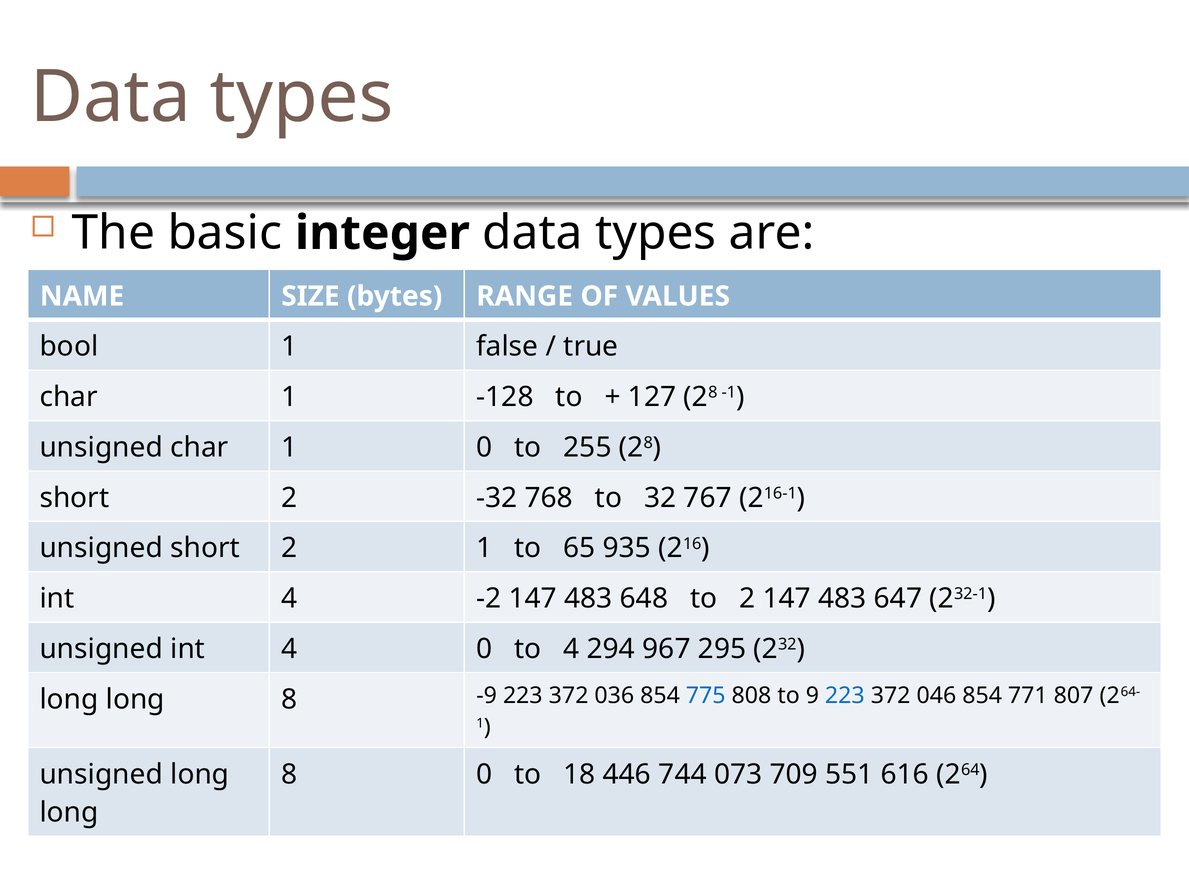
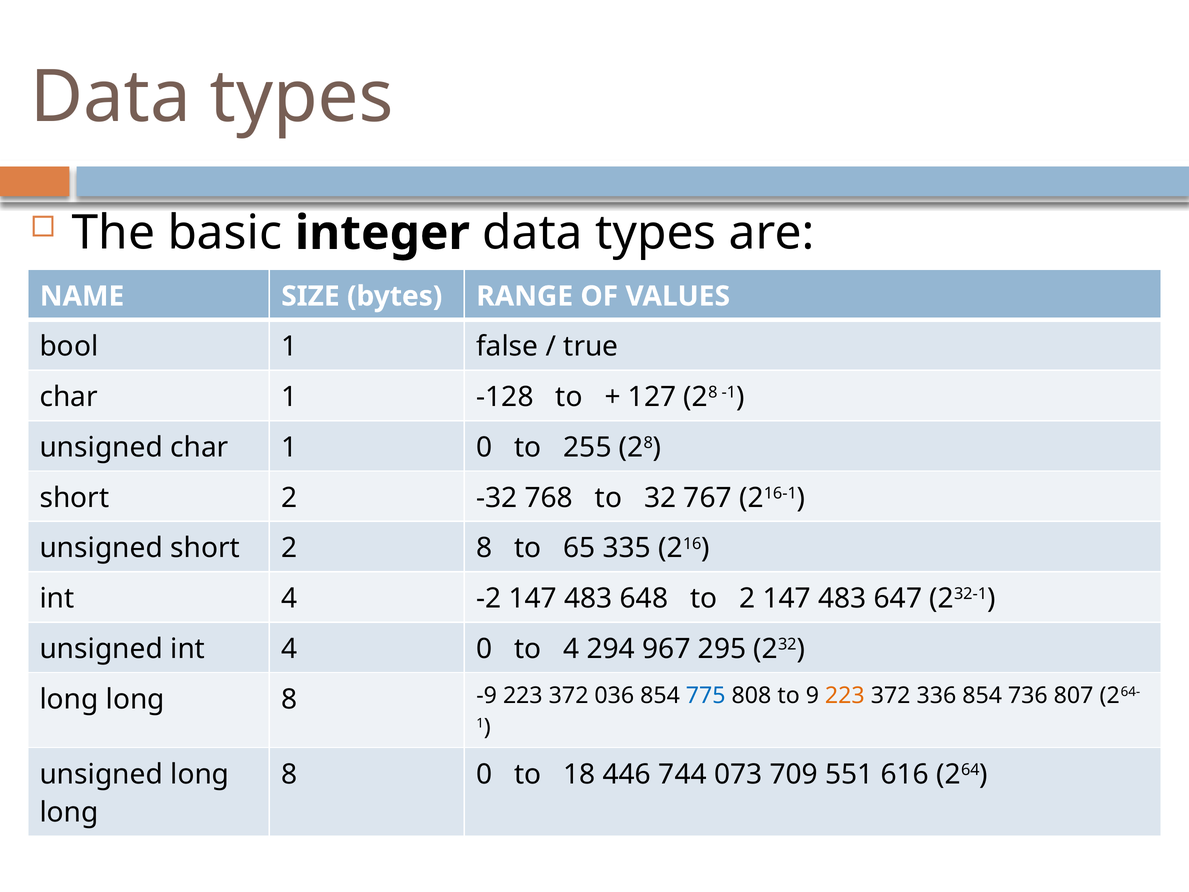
2 1: 1 -> 8
935: 935 -> 335
223 at (845, 695) colour: blue -> orange
046: 046 -> 336
771: 771 -> 736
